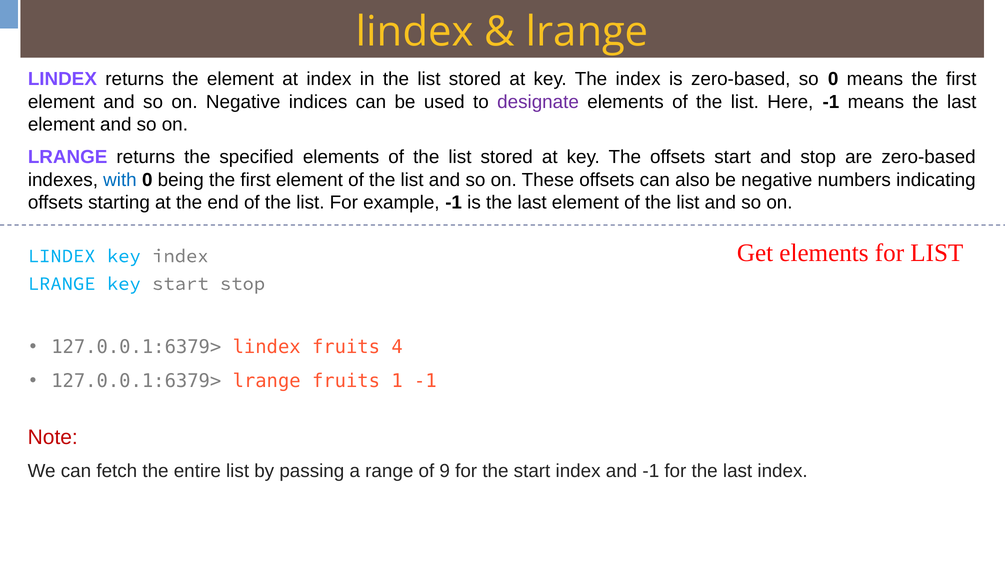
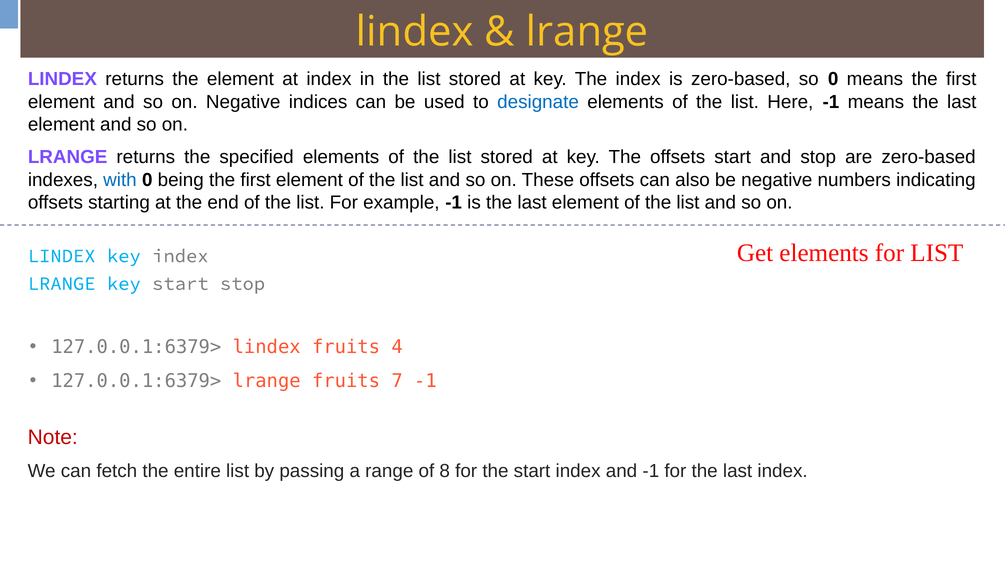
designate colour: purple -> blue
1: 1 -> 7
9: 9 -> 8
